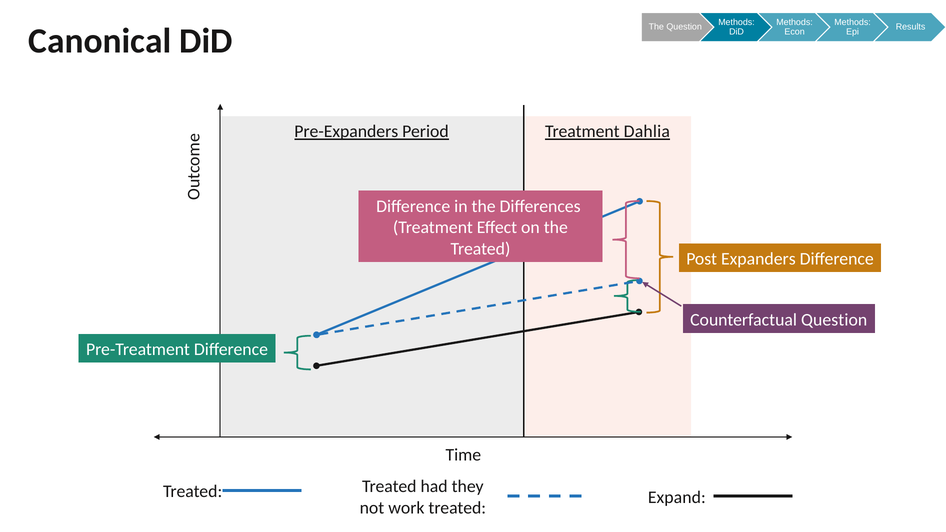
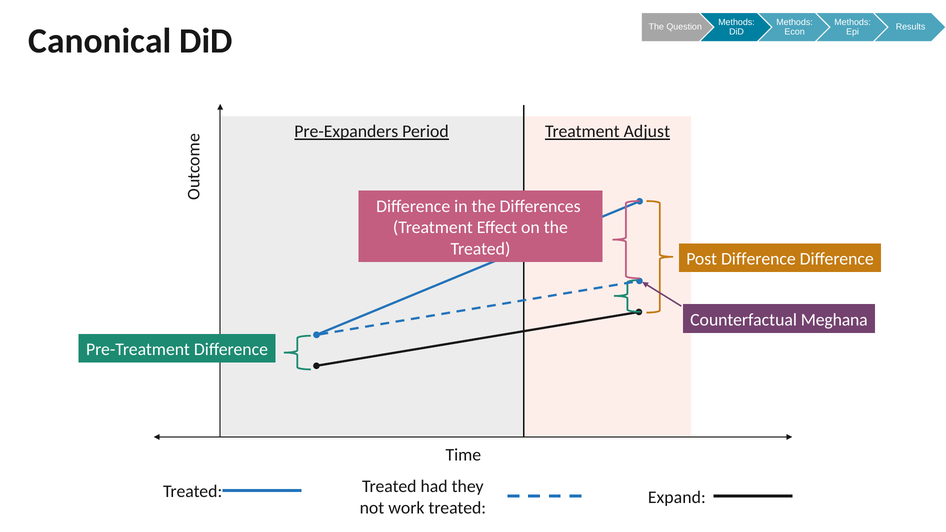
Dahlia: Dahlia -> Adjust
Post Expanders: Expanders -> Difference
Counterfactual Question: Question -> Meghana
